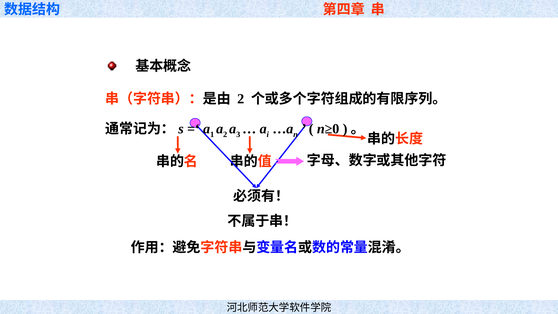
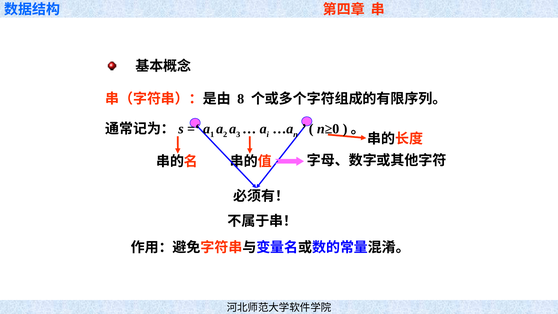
2 at (241, 99): 2 -> 8
